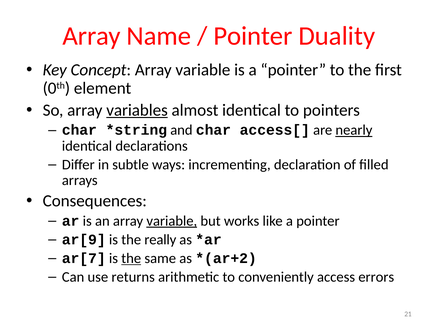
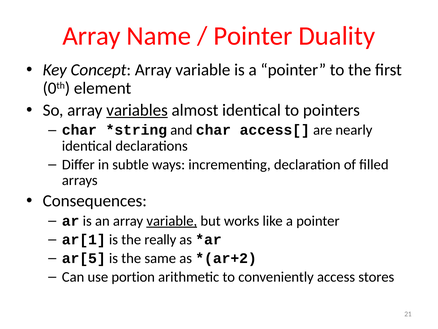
nearly underline: present -> none
ar[9: ar[9 -> ar[1
ar[7: ar[7 -> ar[5
the at (131, 258) underline: present -> none
returns: returns -> portion
errors: errors -> stores
